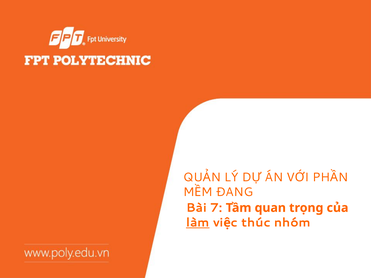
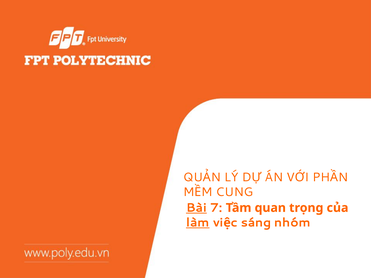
ĐANG: ĐANG -> CUNG
Bài underline: none -> present
thúc: thúc -> sáng
